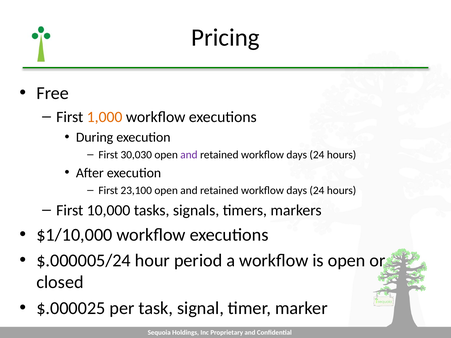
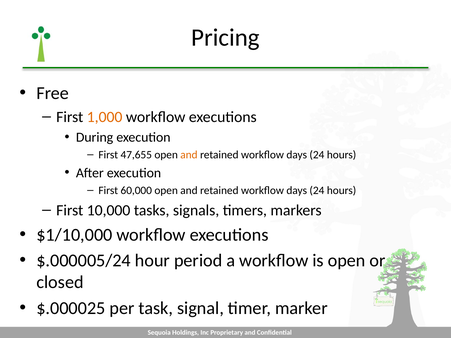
30,030: 30,030 -> 47,655
and at (189, 155) colour: purple -> orange
23,100: 23,100 -> 60,000
